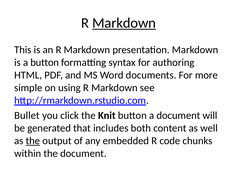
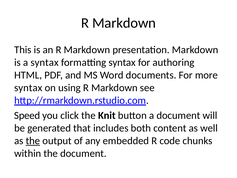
Markdown at (124, 23) underline: present -> none
a button: button -> syntax
simple at (28, 88): simple -> syntax
Bullet: Bullet -> Speed
